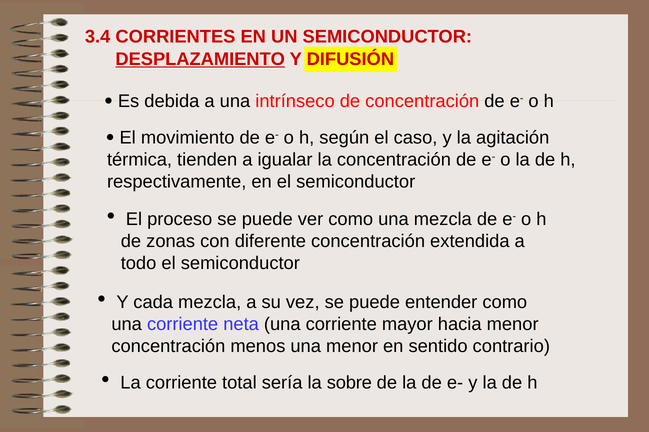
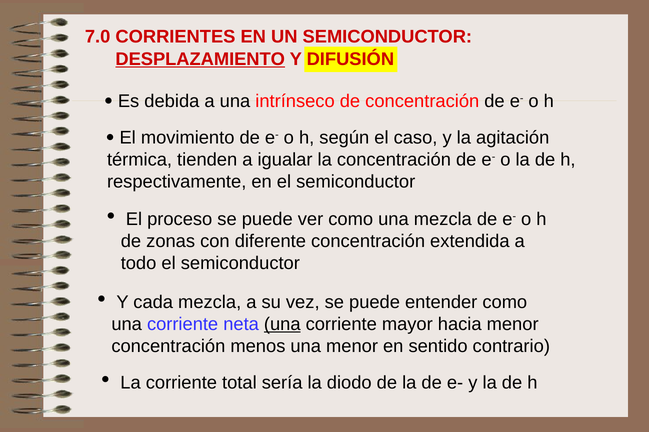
3.4: 3.4 -> 7.0
una at (282, 325) underline: none -> present
sobre: sobre -> diodo
